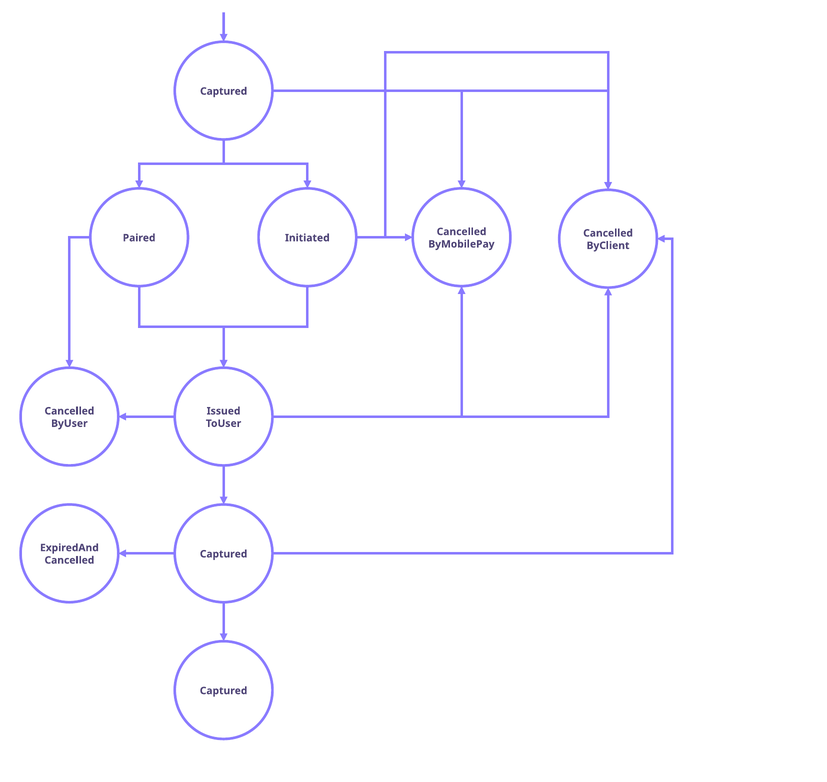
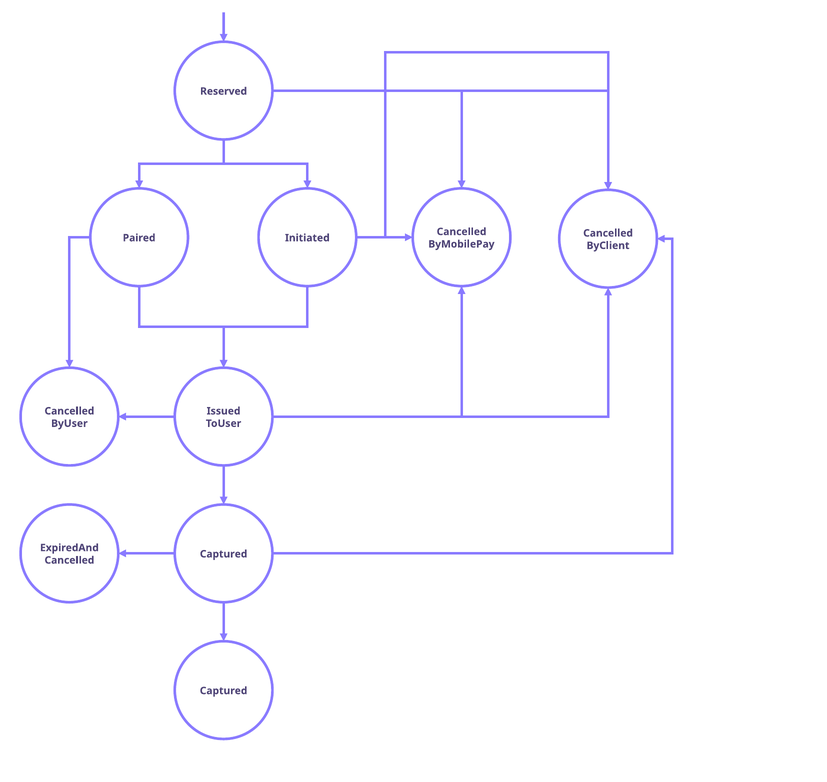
Captured at (224, 91): Captured -> Reserved
